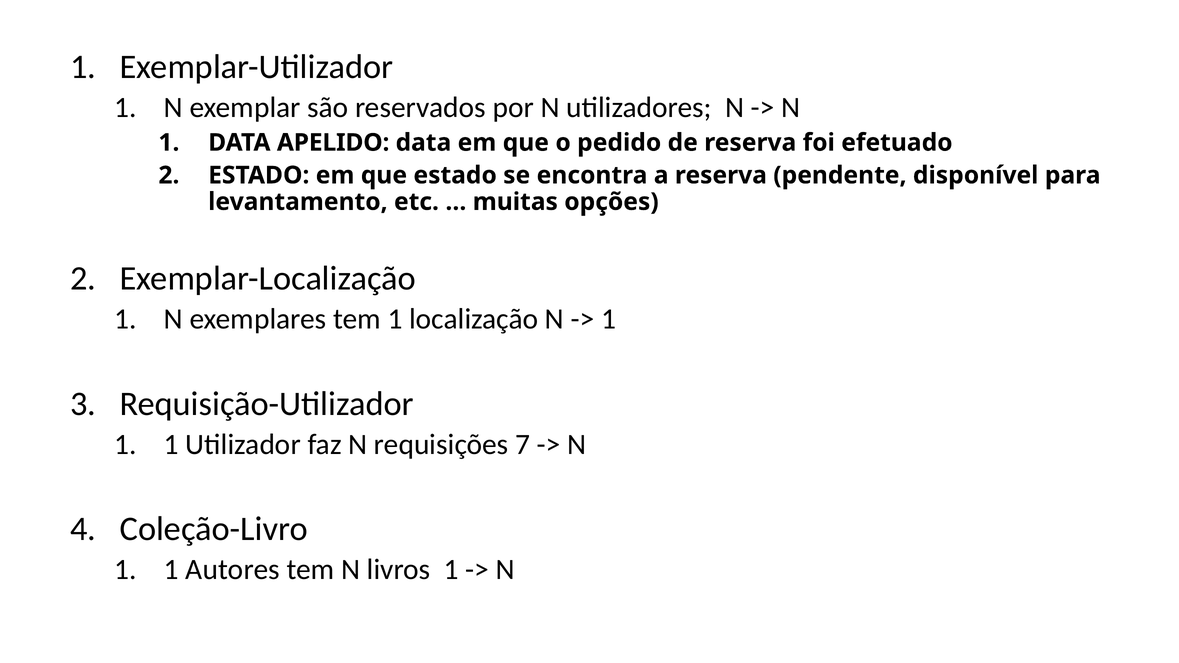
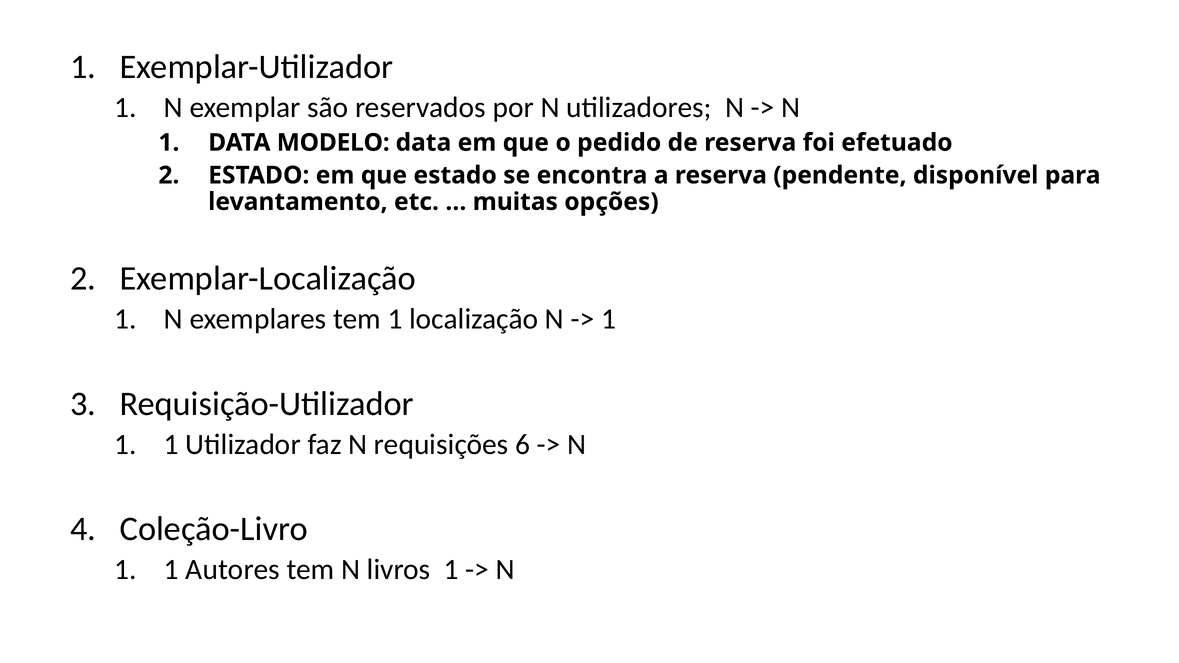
APELIDO: APELIDO -> MODELO
7: 7 -> 6
